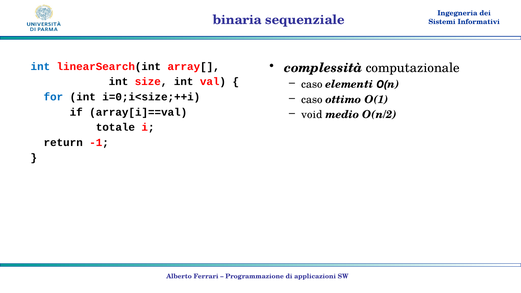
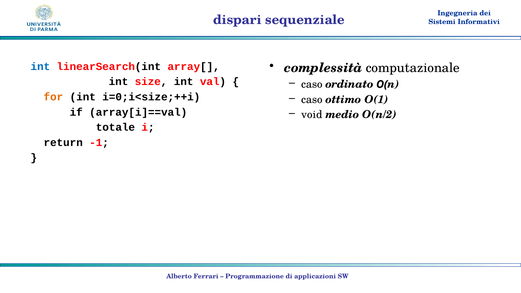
binaria: binaria -> dispari
elementi: elementi -> ordinato
for colour: blue -> orange
